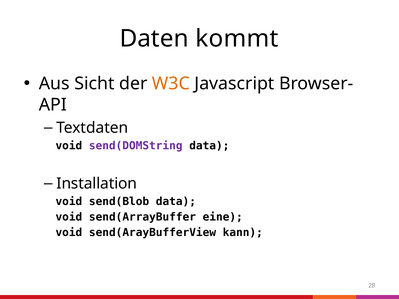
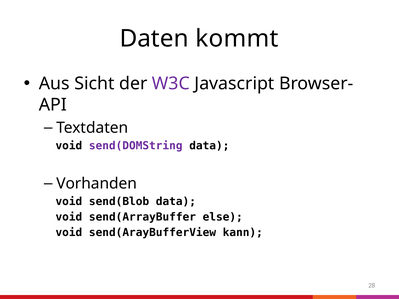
W3C colour: orange -> purple
Installation: Installation -> Vorhanden
eine: eine -> else
